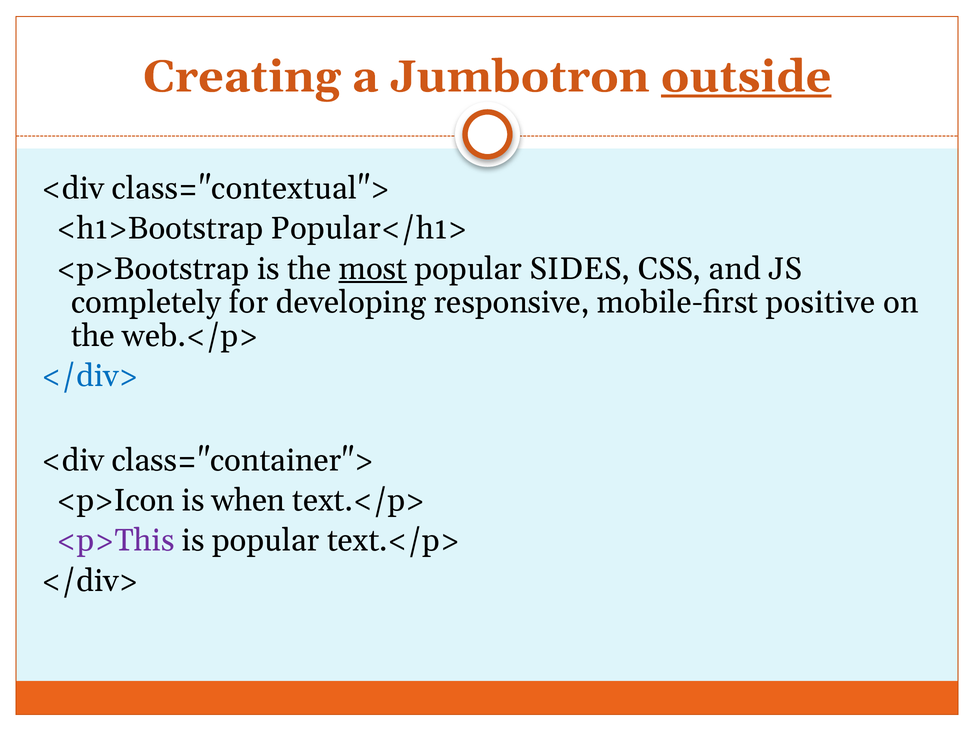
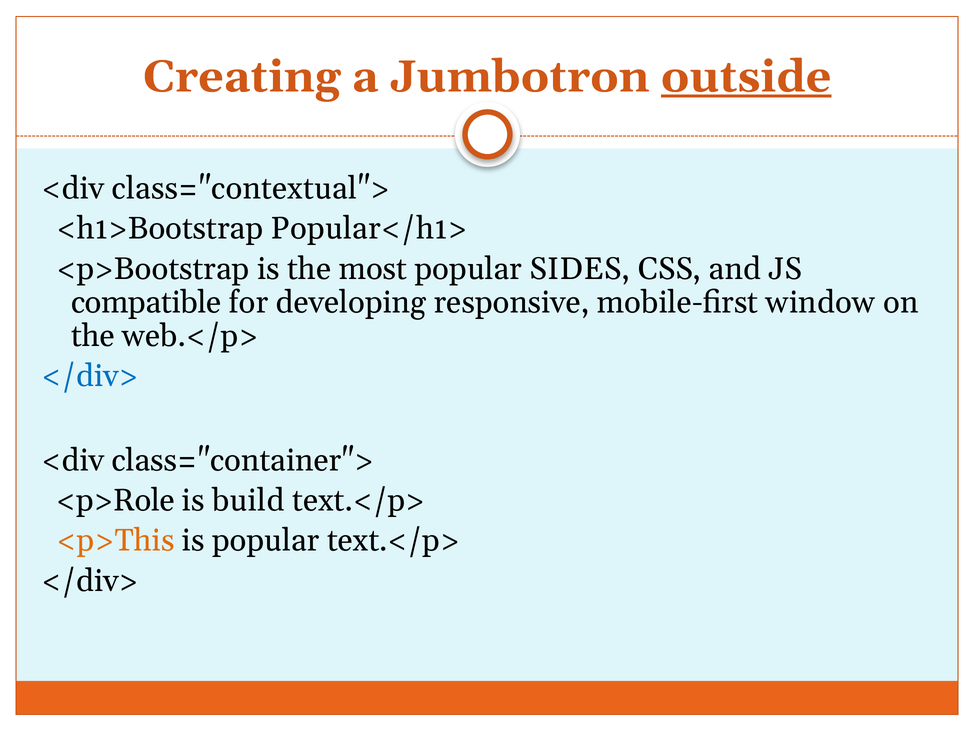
most underline: present -> none
completely: completely -> compatible
positive: positive -> window
<p>Icon: <p>Icon -> <p>Role
when: when -> build
<p>This colour: purple -> orange
